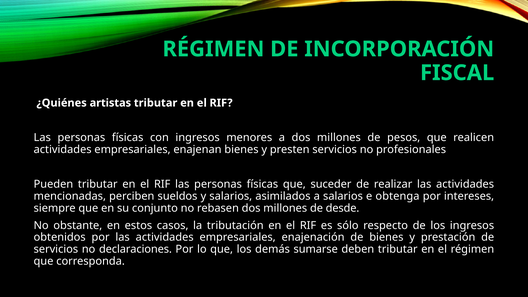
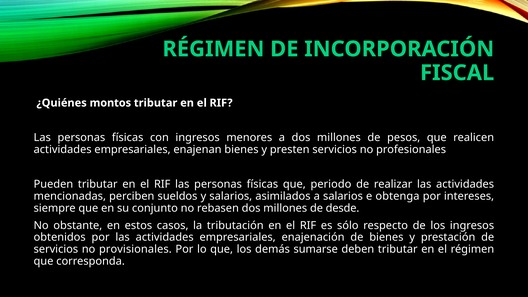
artistas: artistas -> montos
suceder: suceder -> periodo
declaraciones: declaraciones -> provisionales
